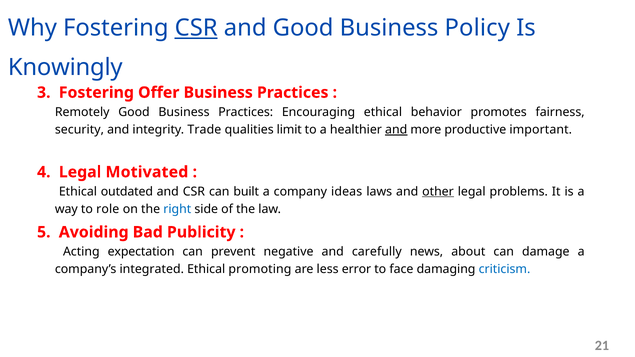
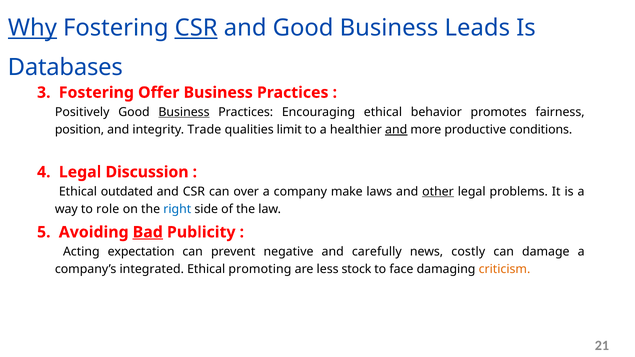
Why underline: none -> present
Policy: Policy -> Leads
Knowingly: Knowingly -> Databases
Remotely: Remotely -> Positively
Business at (184, 112) underline: none -> present
security: security -> position
important: important -> conditions
Motivated: Motivated -> Discussion
built: built -> over
ideas: ideas -> make
Bad underline: none -> present
about: about -> costly
error: error -> stock
criticism colour: blue -> orange
